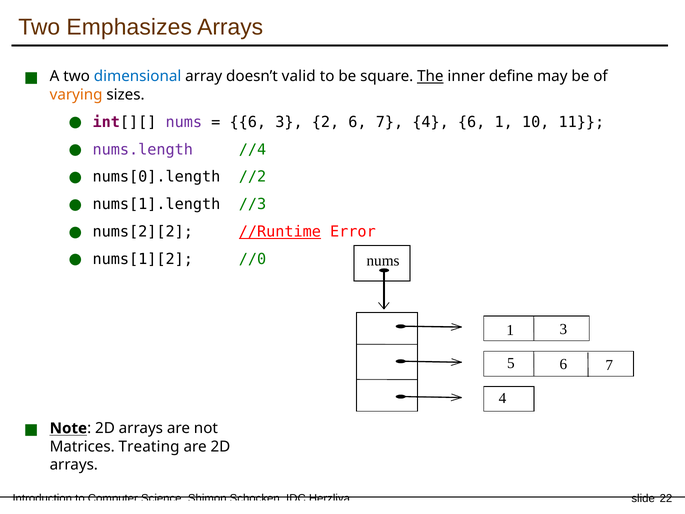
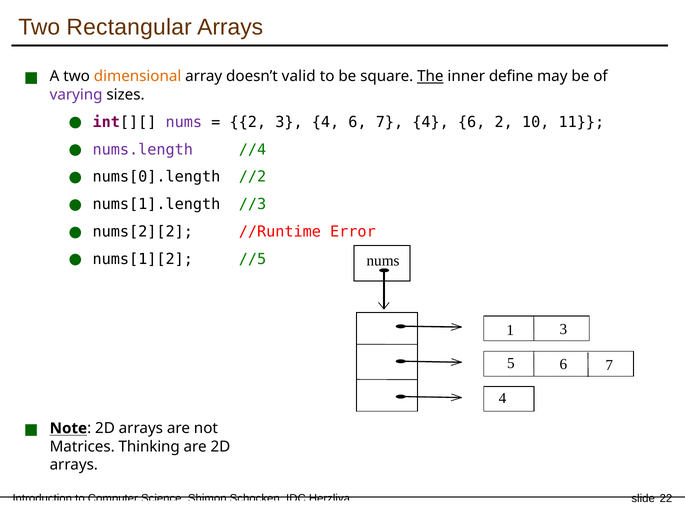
Emphasizes: Emphasizes -> Rectangular
dimensional colour: blue -> orange
varying colour: orange -> purple
6 at (248, 122): 6 -> 2
3 2: 2 -> 4
6 1: 1 -> 2
//Runtime underline: present -> none
//0: //0 -> //5
Treating: Treating -> Thinking
